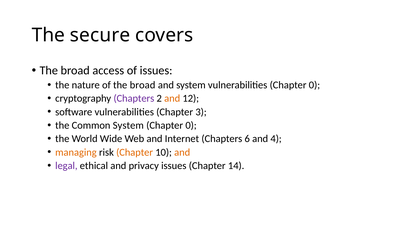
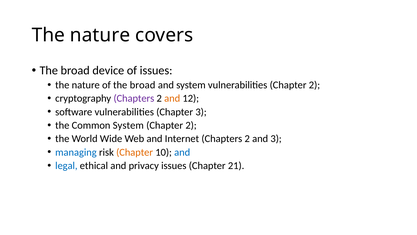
secure at (100, 35): secure -> nature
access: access -> device
vulnerabilities Chapter 0: 0 -> 2
0 at (191, 125): 0 -> 2
Internet Chapters 6: 6 -> 2
and 4: 4 -> 3
managing colour: orange -> blue
and at (182, 152) colour: orange -> blue
legal colour: purple -> blue
14: 14 -> 21
